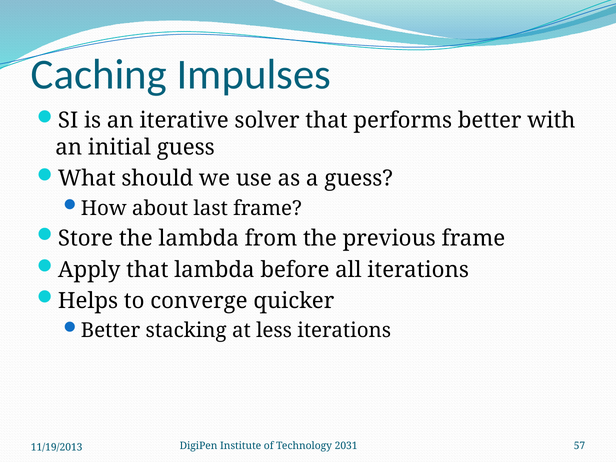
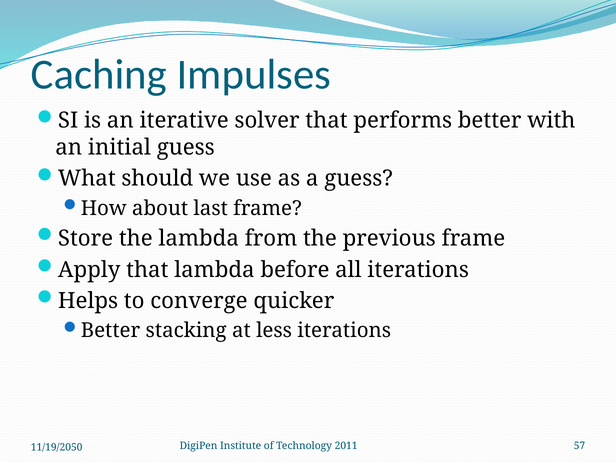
2031: 2031 -> 2011
11/19/2013: 11/19/2013 -> 11/19/2050
